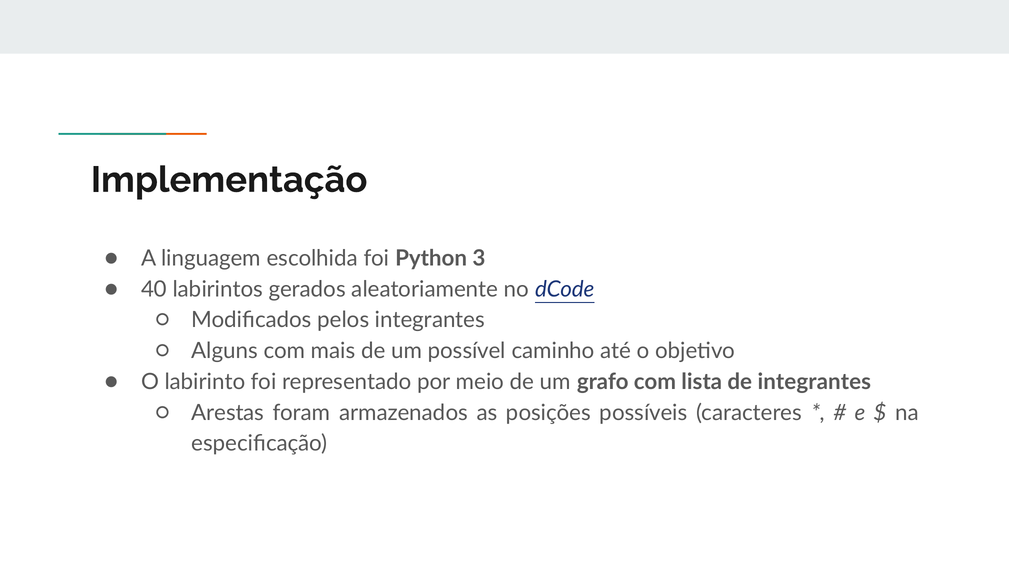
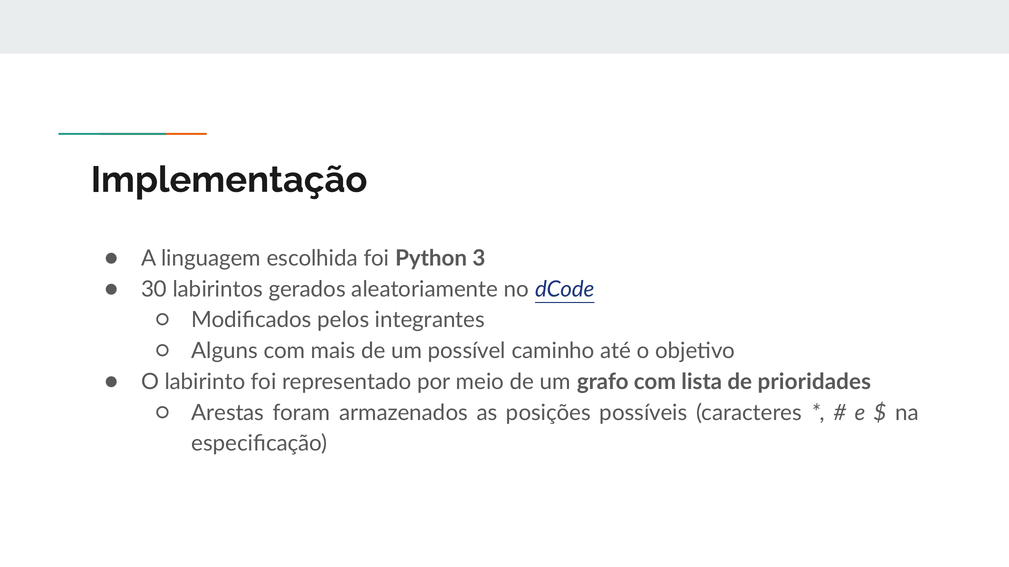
40: 40 -> 30
de integrantes: integrantes -> prioridades
